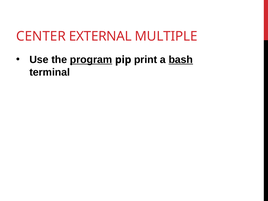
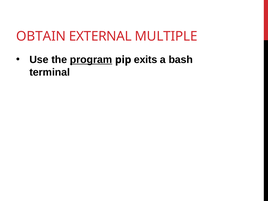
CENTER: CENTER -> OBTAIN
print: print -> exits
bash underline: present -> none
